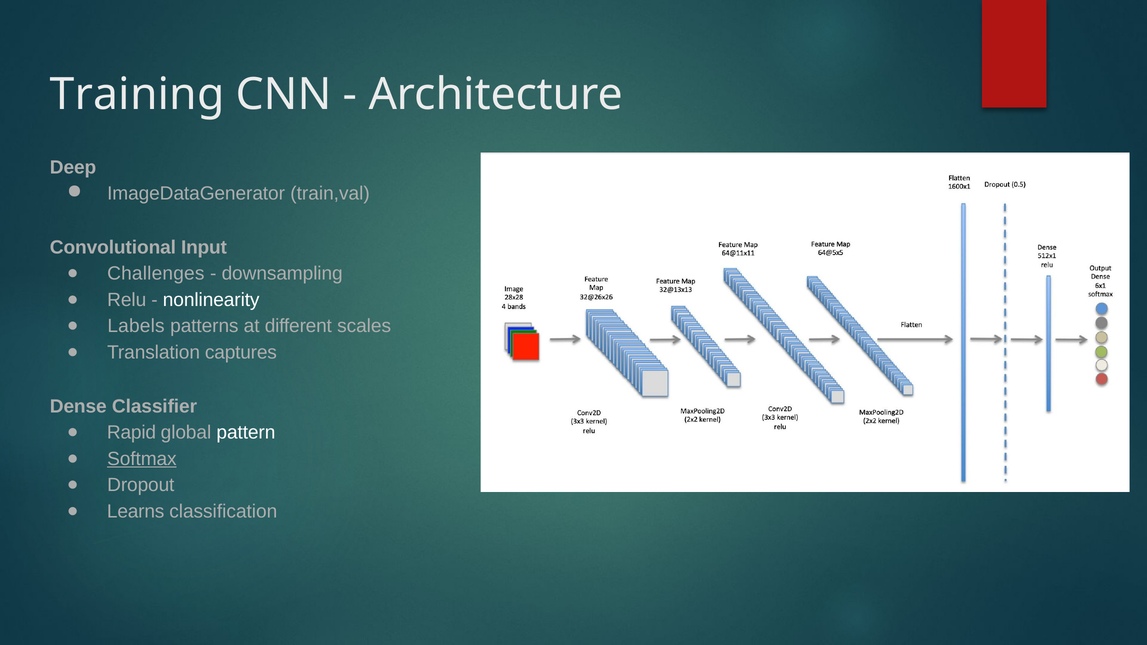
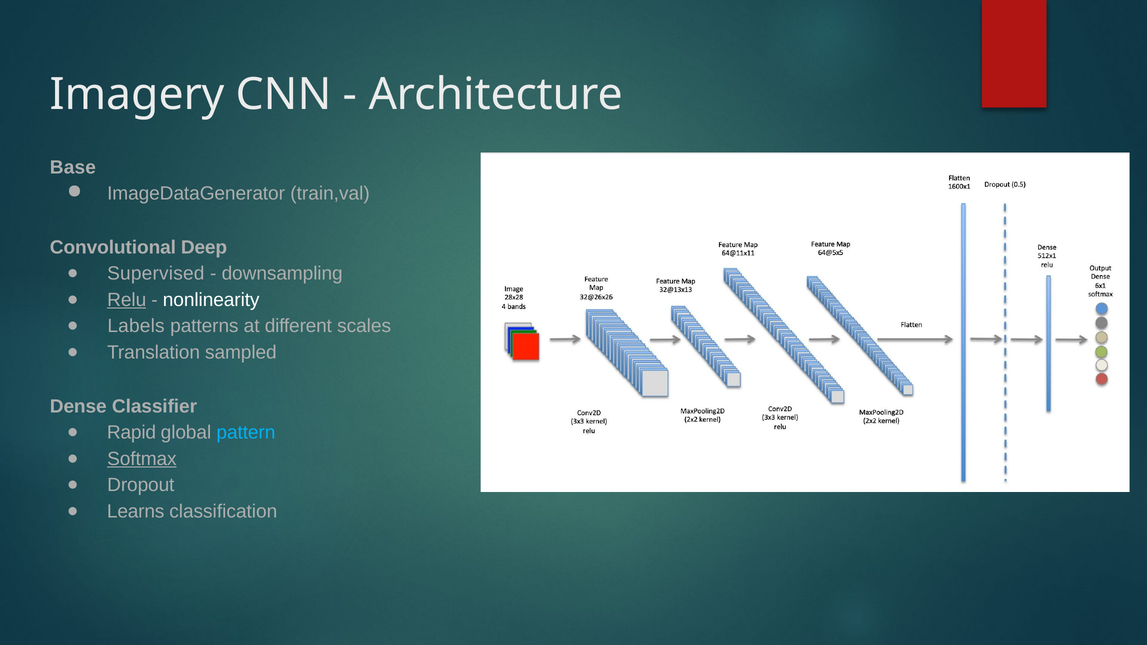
Training: Training -> Imagery
Deep: Deep -> Base
Input: Input -> Deep
Challenges: Challenges -> Supervised
Relu underline: none -> present
captures: captures -> sampled
pattern colour: white -> light blue
